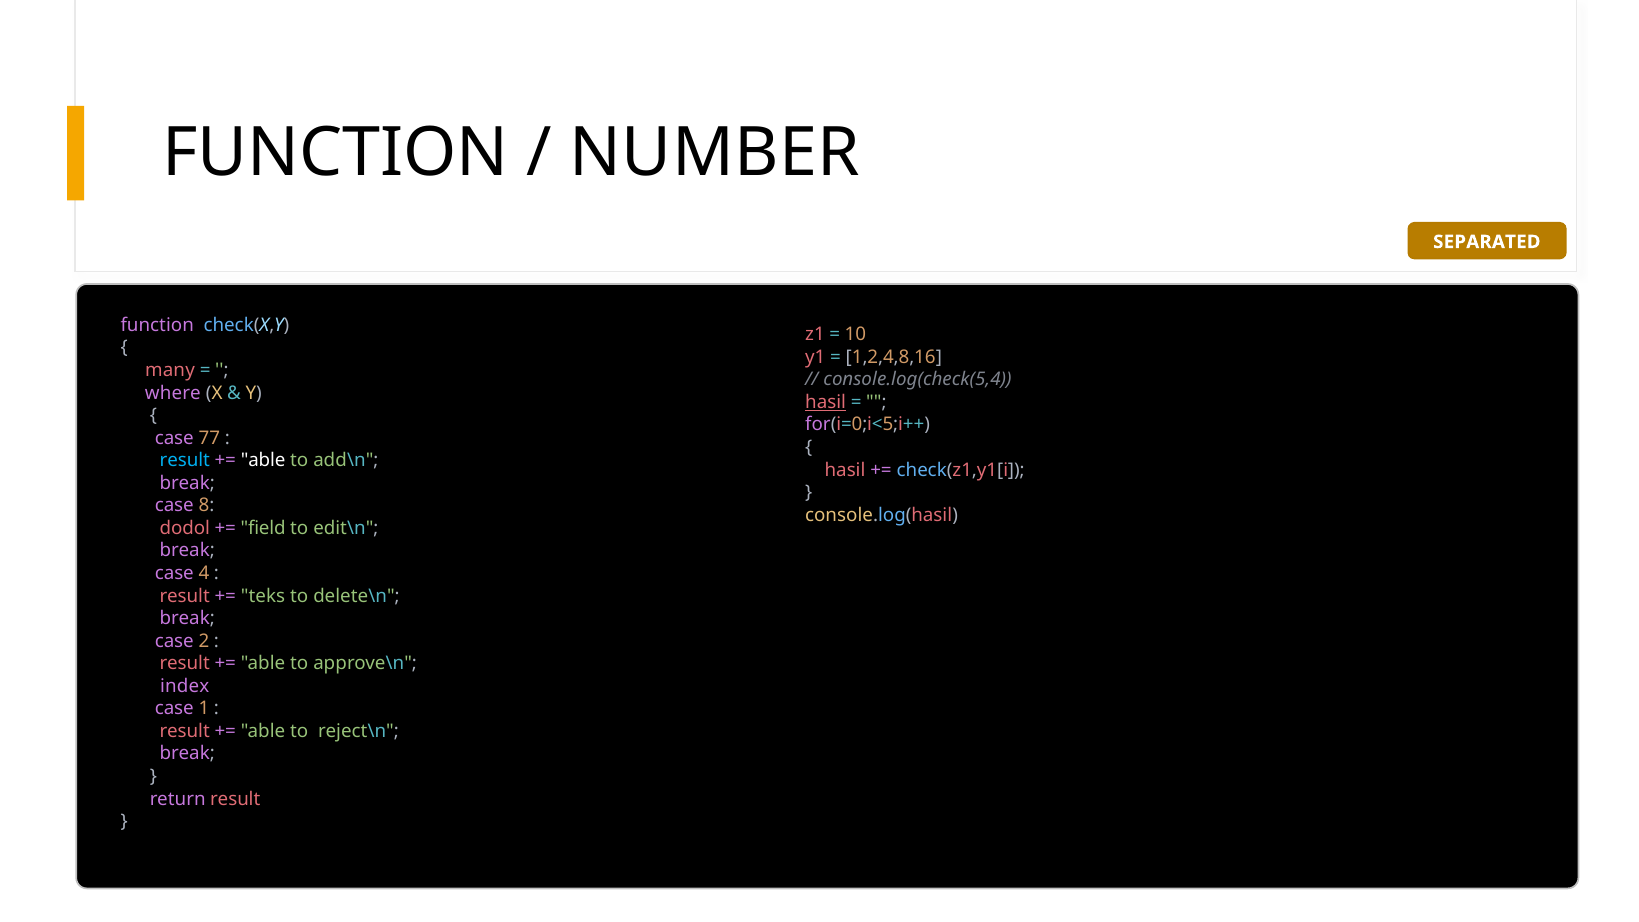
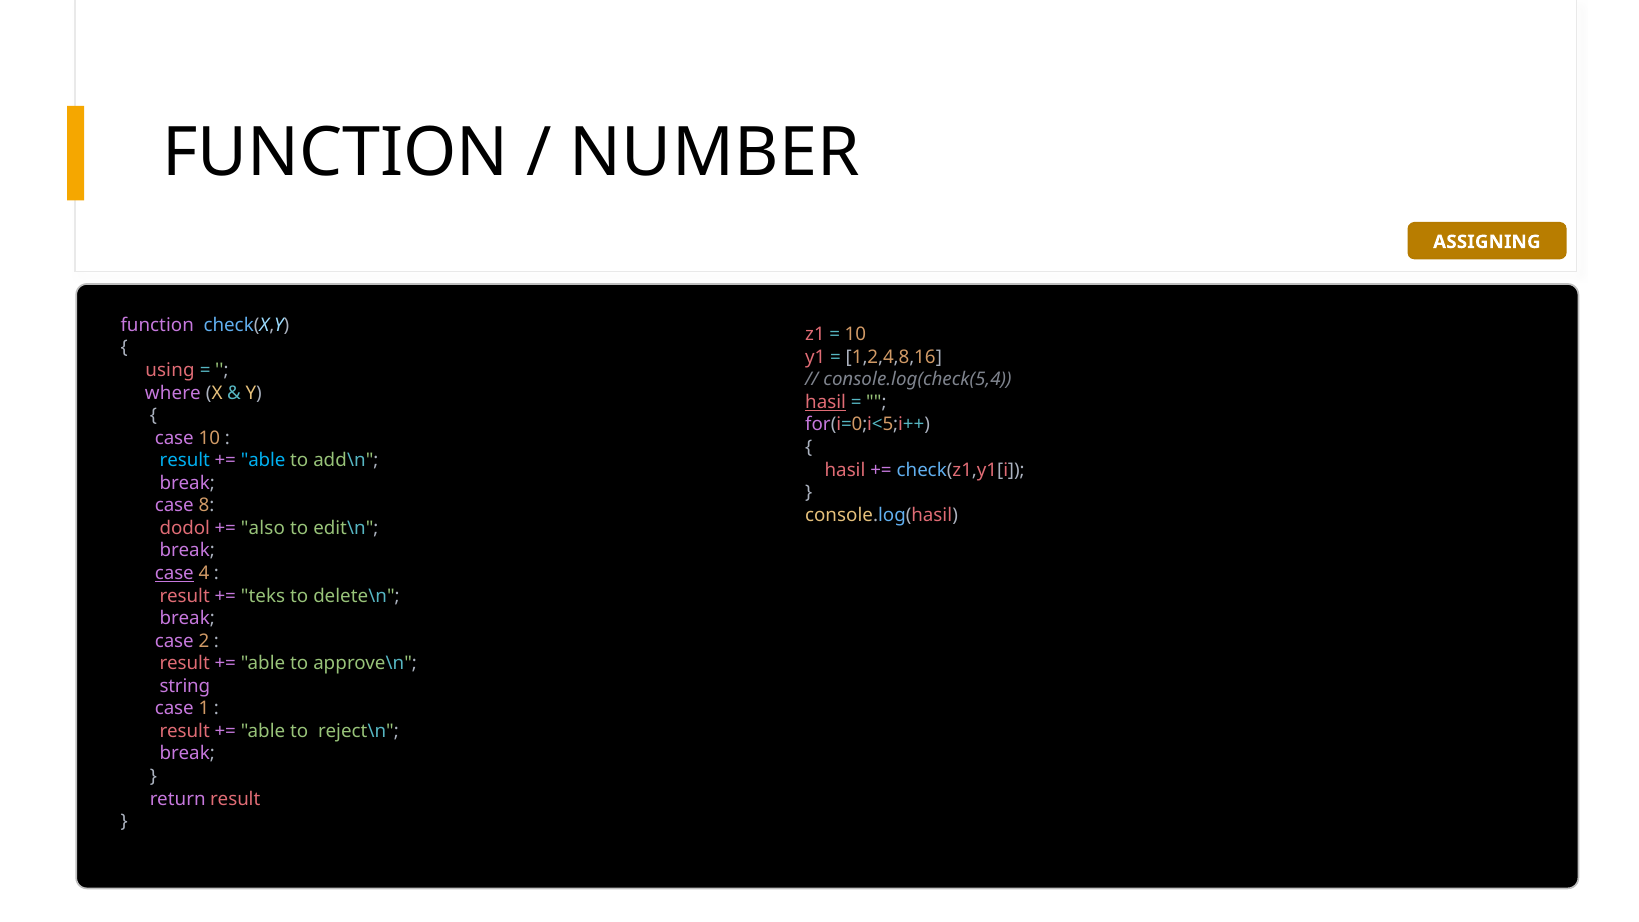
SEPARATED: SEPARATED -> ASSIGNING
many: many -> using
case 77: 77 -> 10
able at (263, 460) colour: white -> light blue
field: field -> also
case at (174, 573) underline: none -> present
index: index -> string
